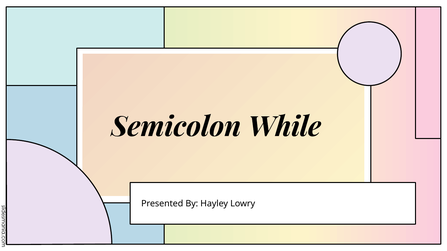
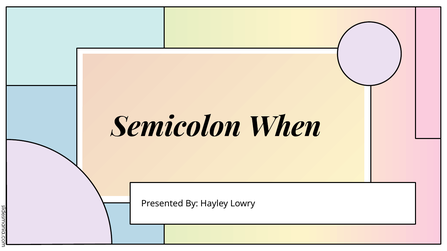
While: While -> When
